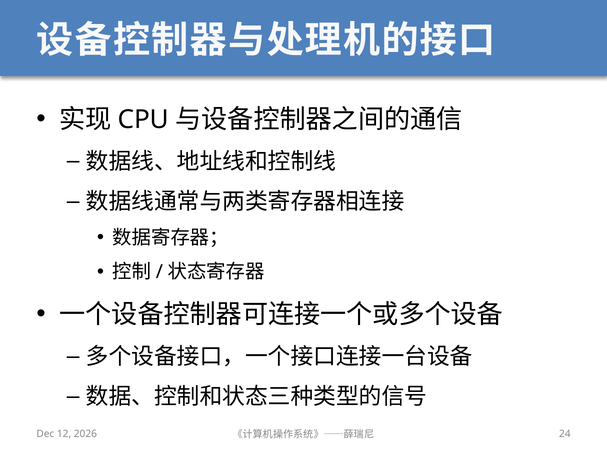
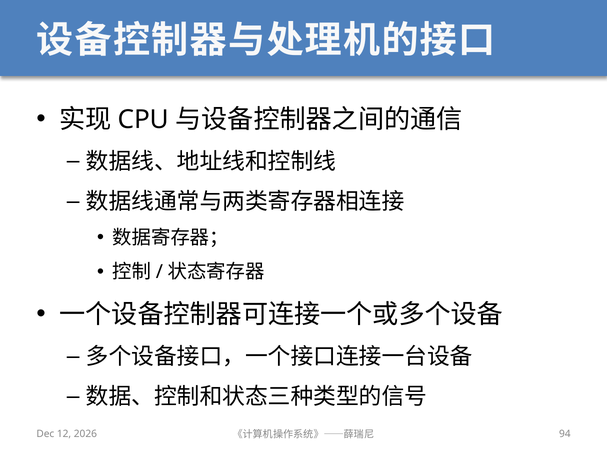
24: 24 -> 94
